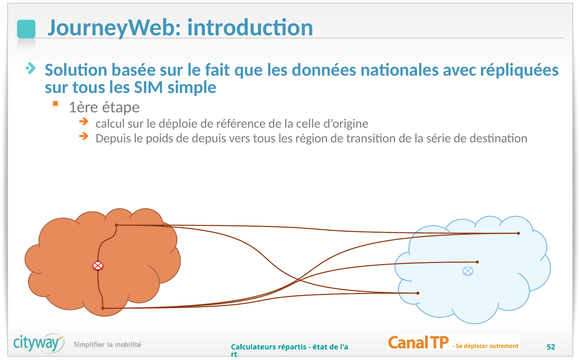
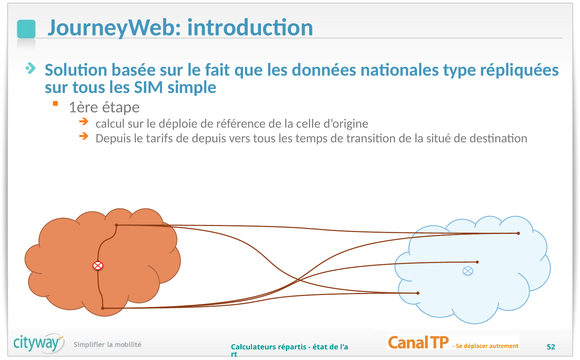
avec: avec -> type
poids: poids -> tarifs
région: région -> temps
série: série -> situé
